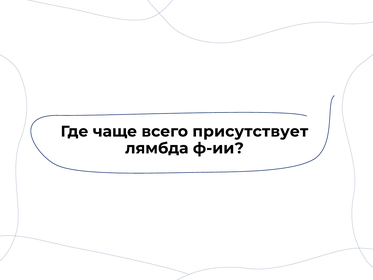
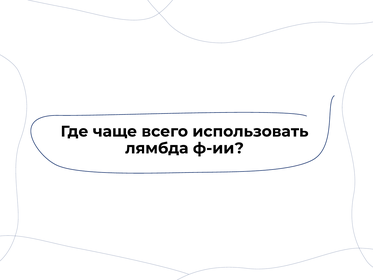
присутствует: присутствует -> использовать
